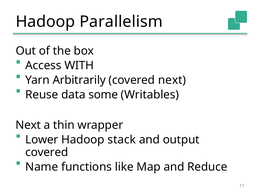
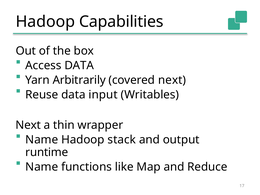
Parallelism: Parallelism -> Capabilities
Access WITH: WITH -> DATA
some: some -> input
Lower at (42, 140): Lower -> Name
covered at (47, 152): covered -> runtime
